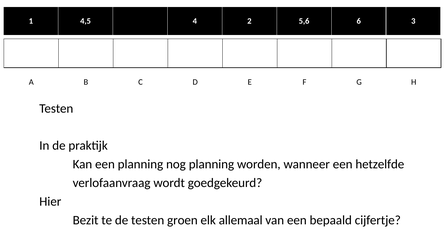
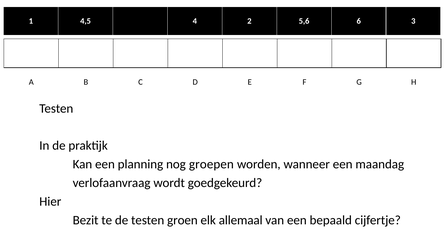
nog planning: planning -> groepen
hetzelfde: hetzelfde -> maandag
